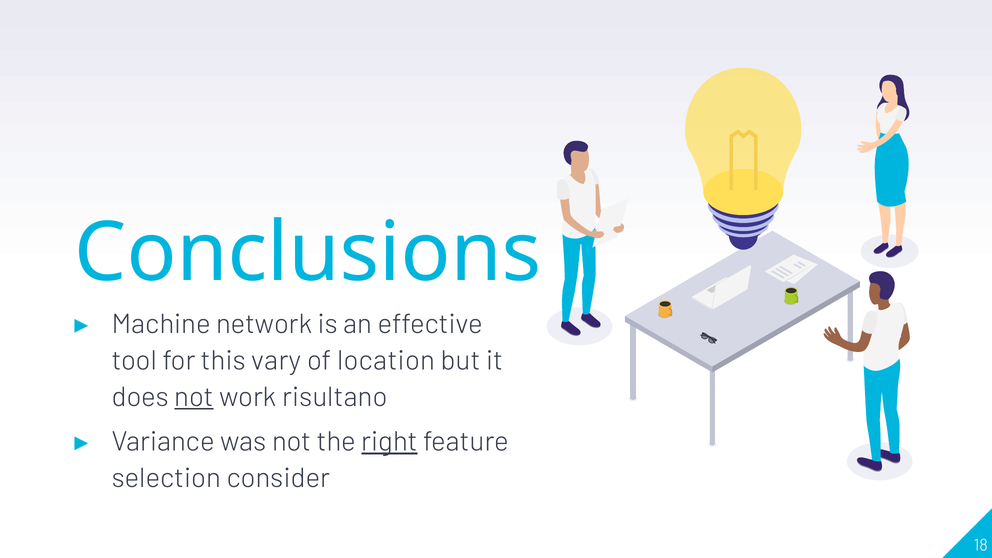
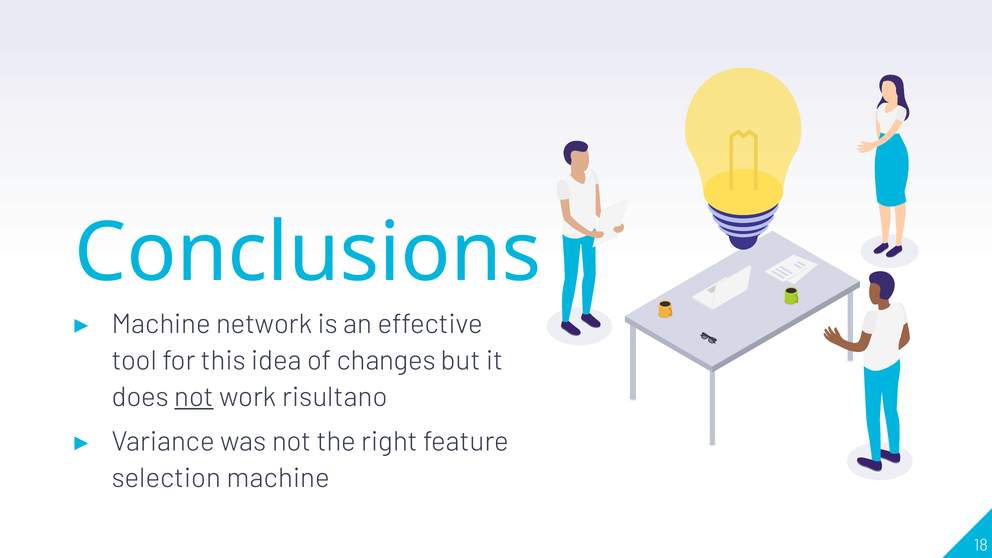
vary: vary -> idea
location: location -> changes
right underline: present -> none
selection consider: consider -> machine
